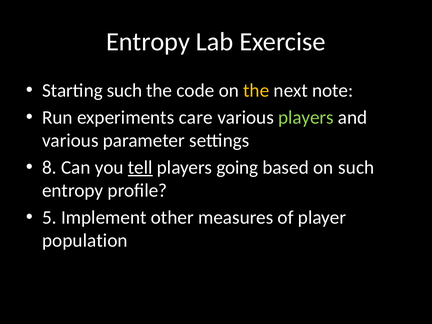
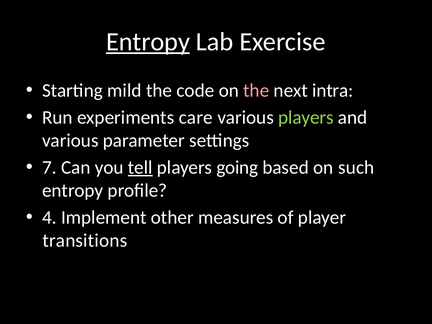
Entropy at (148, 42) underline: none -> present
Starting such: such -> mild
the at (256, 91) colour: yellow -> pink
note: note -> intra
8: 8 -> 7
5: 5 -> 4
population: population -> transitions
